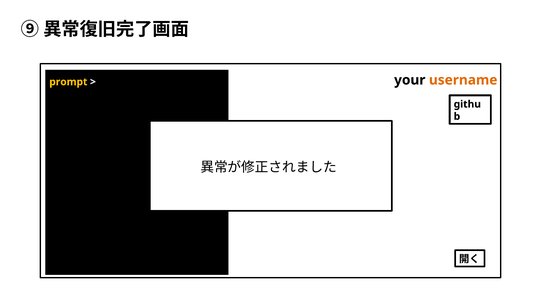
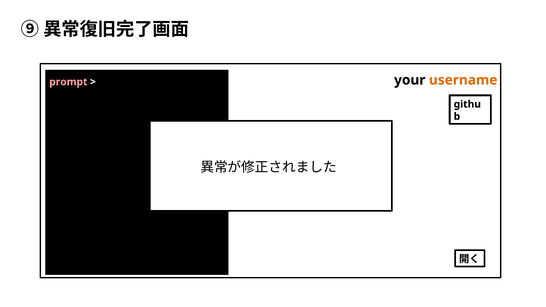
prompt colour: yellow -> pink
